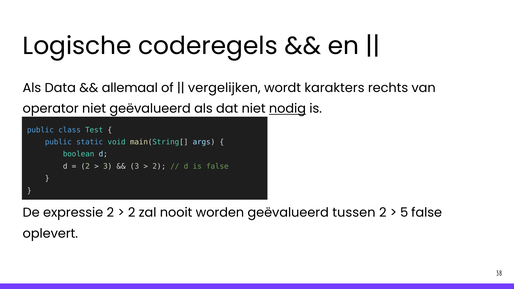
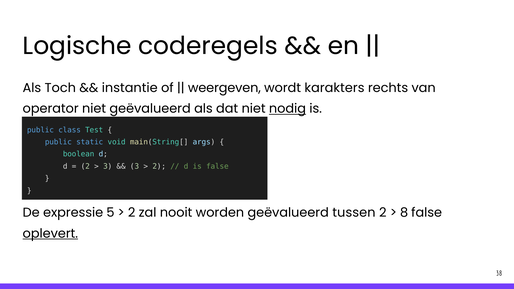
Data: Data -> Toch
allemaal: allemaal -> instantie
vergelijken: vergelijken -> weergeven
expressie 2: 2 -> 5
5: 5 -> 8
oplevert underline: none -> present
